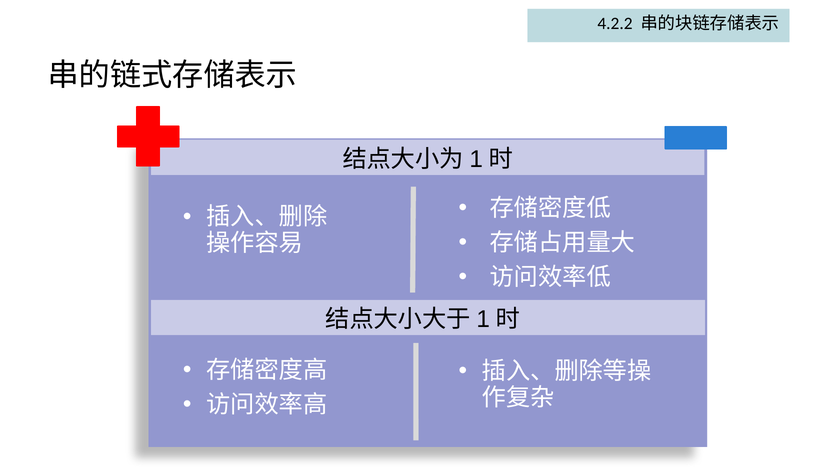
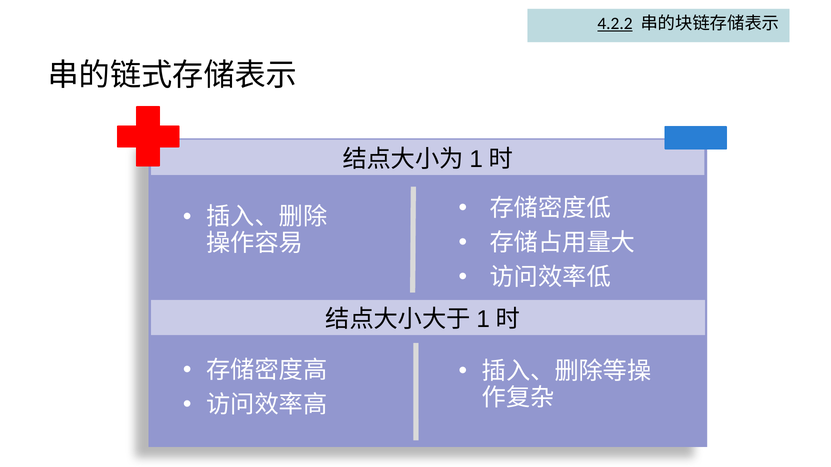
4.2.2 underline: none -> present
